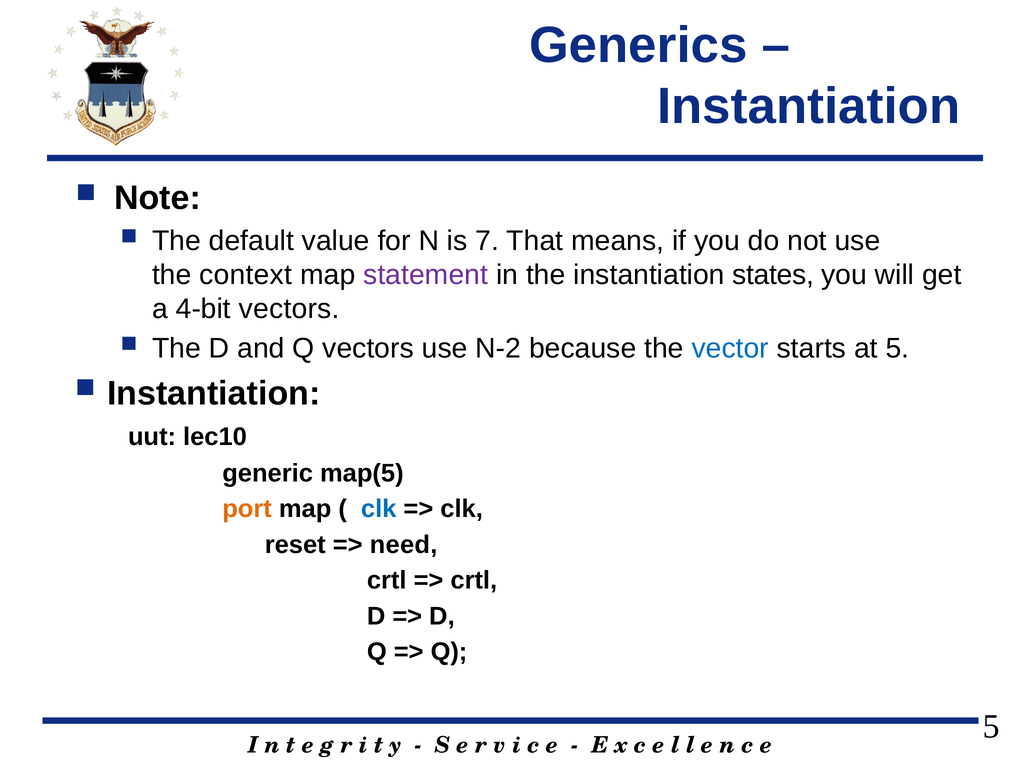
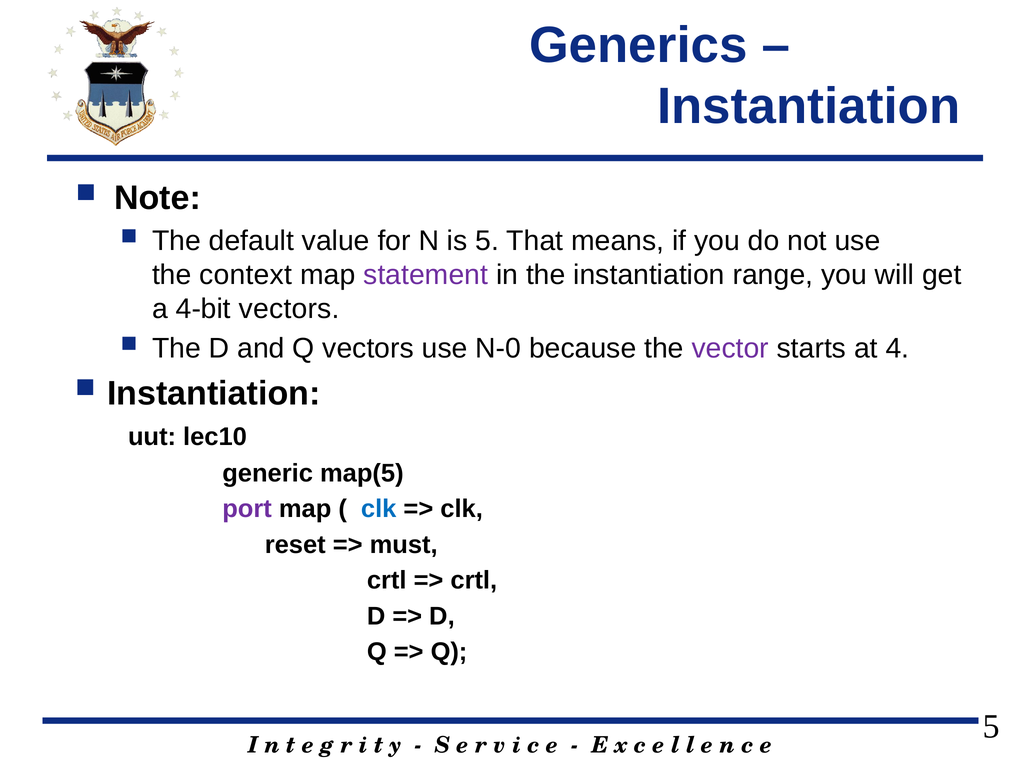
is 7: 7 -> 5
states: states -> range
N-2: N-2 -> N-0
vector colour: blue -> purple
at 5: 5 -> 4
port colour: orange -> purple
need: need -> must
